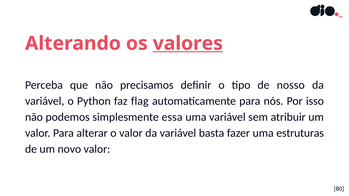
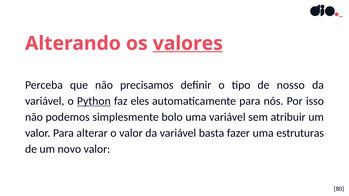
Python underline: none -> present
flag: flag -> eles
essa: essa -> bolo
